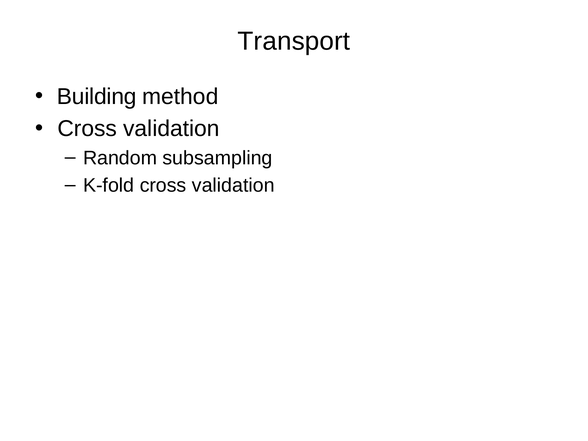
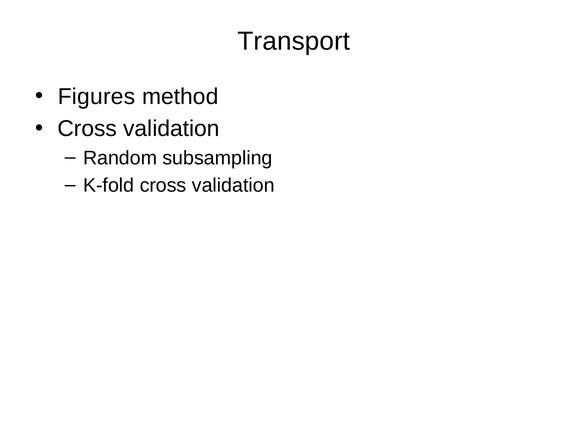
Building: Building -> Figures
